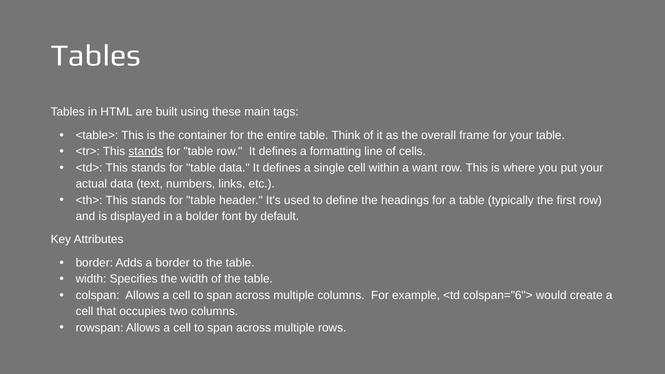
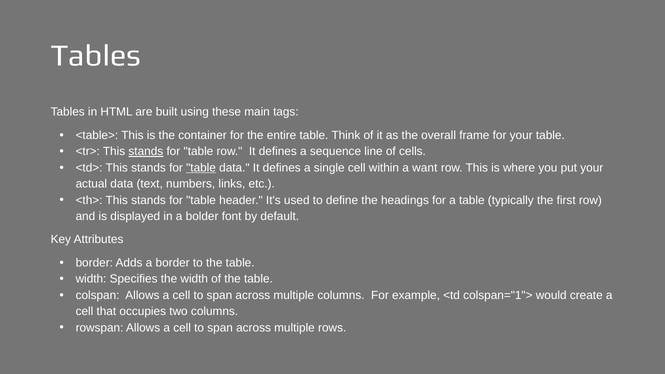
formatting: formatting -> sequence
table at (201, 168) underline: none -> present
colspan="6">: colspan="6"> -> colspan="1">
